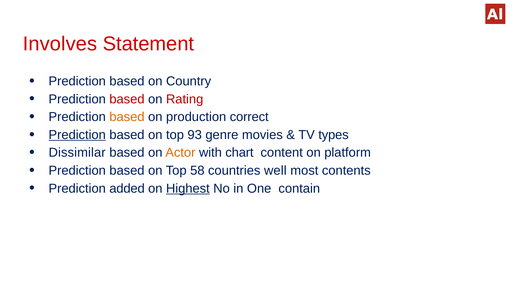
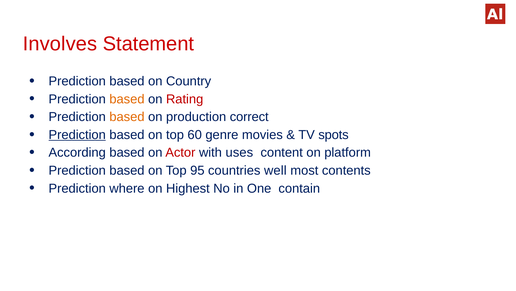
based at (127, 99) colour: red -> orange
93: 93 -> 60
types: types -> spots
Dissimilar: Dissimilar -> According
Actor colour: orange -> red
chart: chart -> uses
58: 58 -> 95
added: added -> where
Highest underline: present -> none
